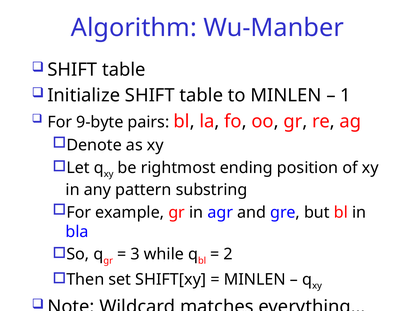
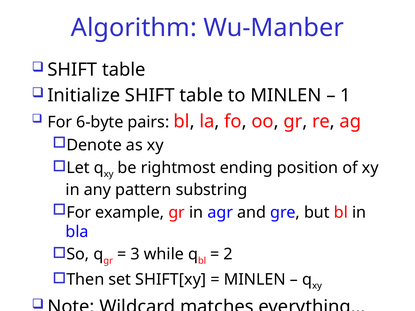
9-byte: 9-byte -> 6-byte
